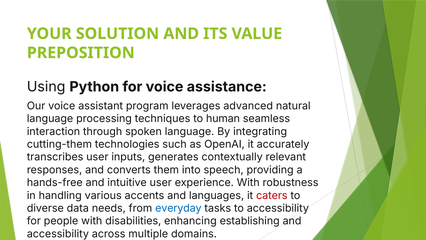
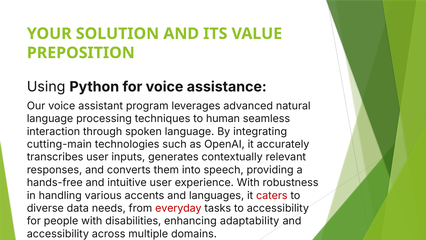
cutting-them: cutting-them -> cutting-main
everyday colour: blue -> red
establishing: establishing -> adaptability
